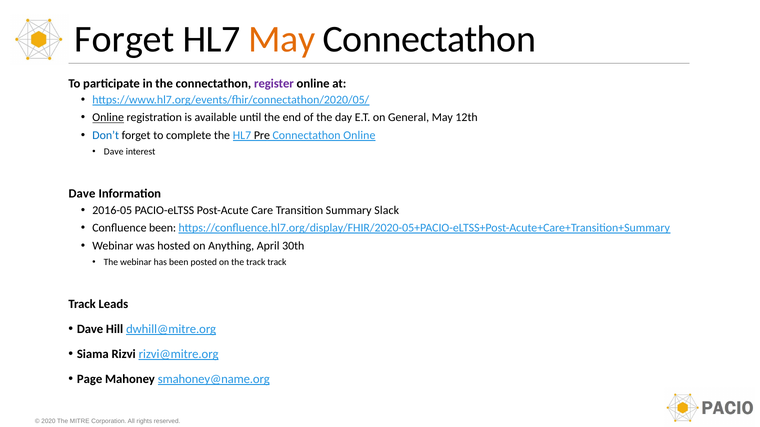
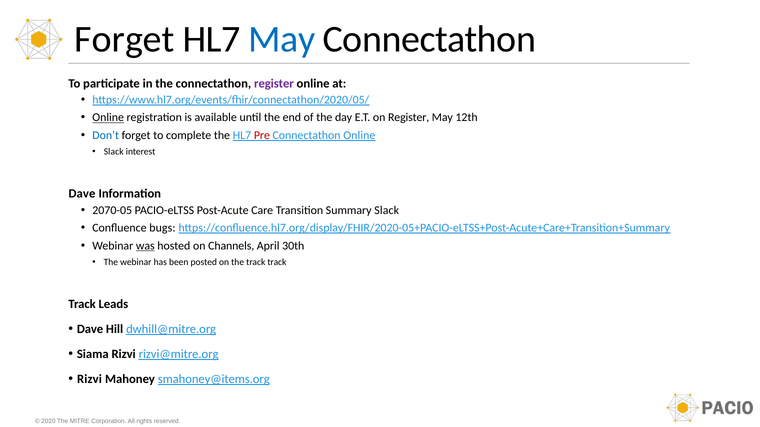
May at (282, 39) colour: orange -> blue
on General: General -> Register
Pre colour: black -> red
Dave at (114, 152): Dave -> Slack
2016-05: 2016-05 -> 2070-05
Confluence been: been -> bugs
was underline: none -> present
Anything: Anything -> Channels
Page at (90, 379): Page -> Rizvi
smahoney@name.org: smahoney@name.org -> smahoney@items.org
